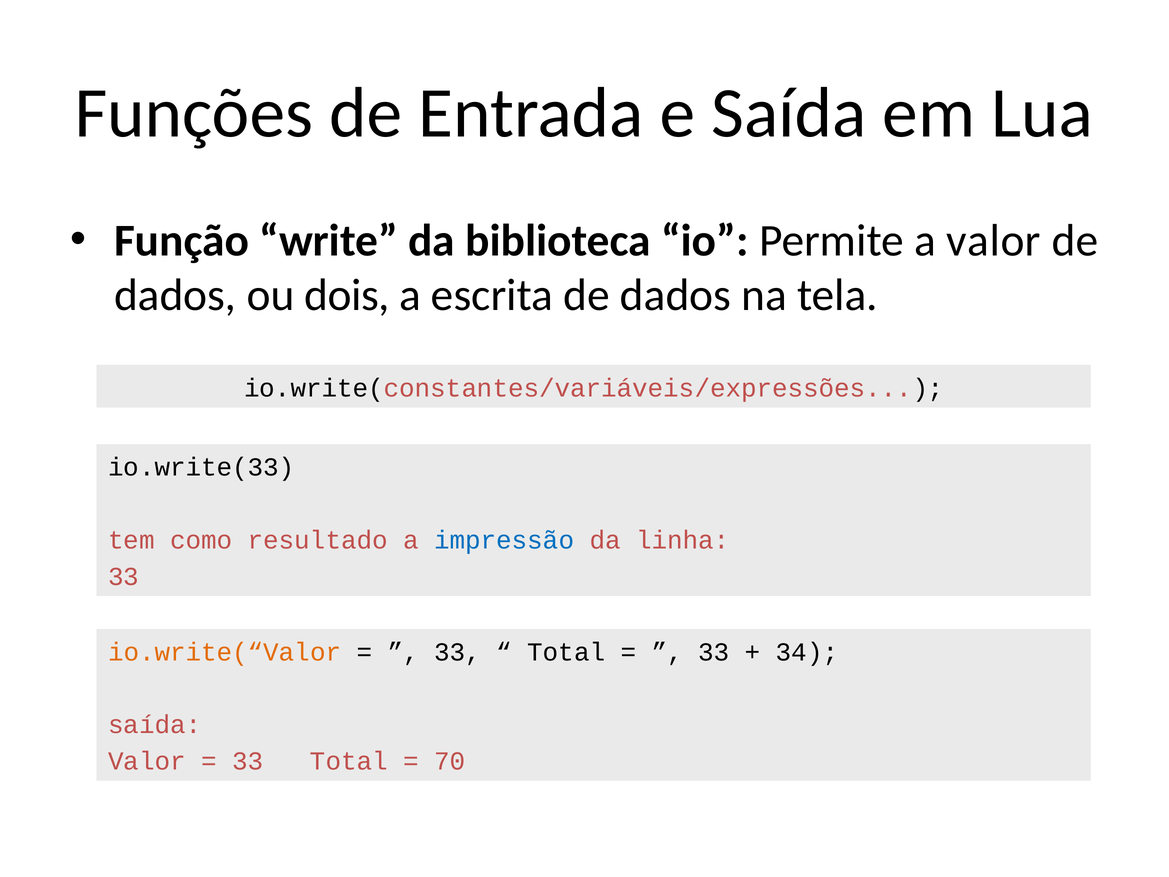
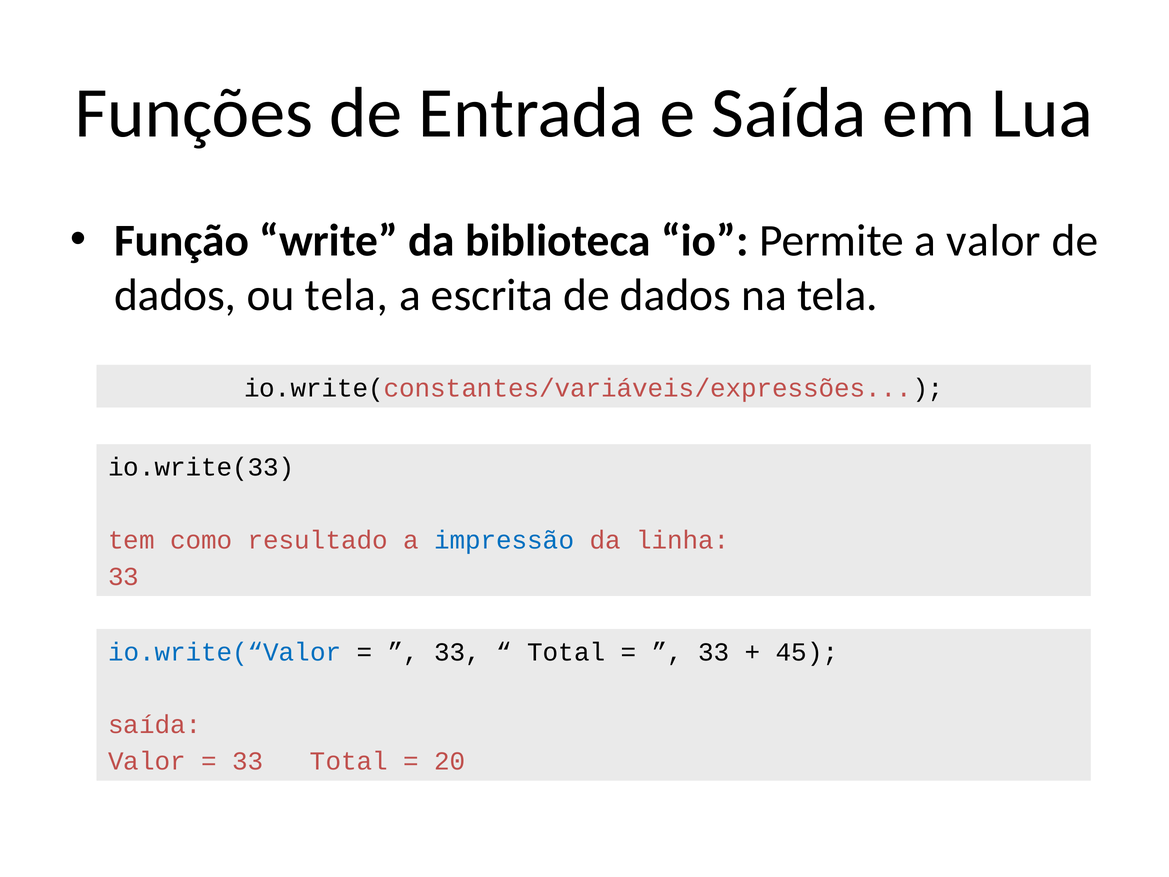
ou dois: dois -> tela
io.write(“Valor colour: orange -> blue
34: 34 -> 45
70: 70 -> 20
